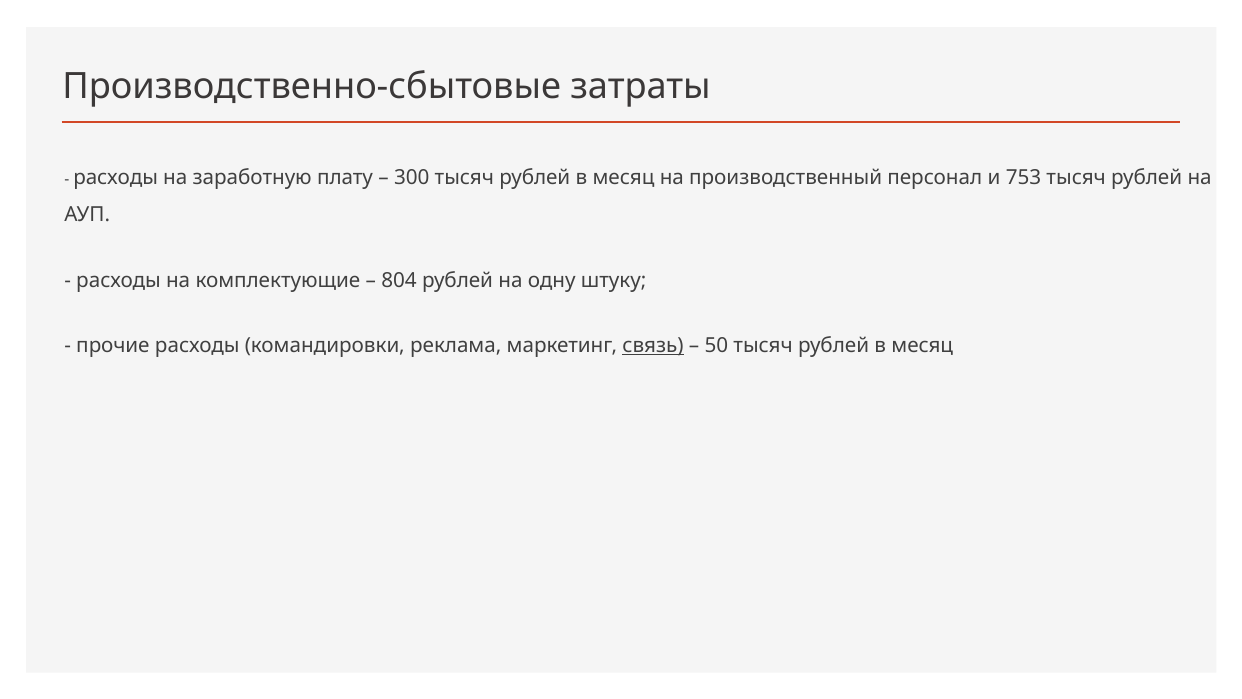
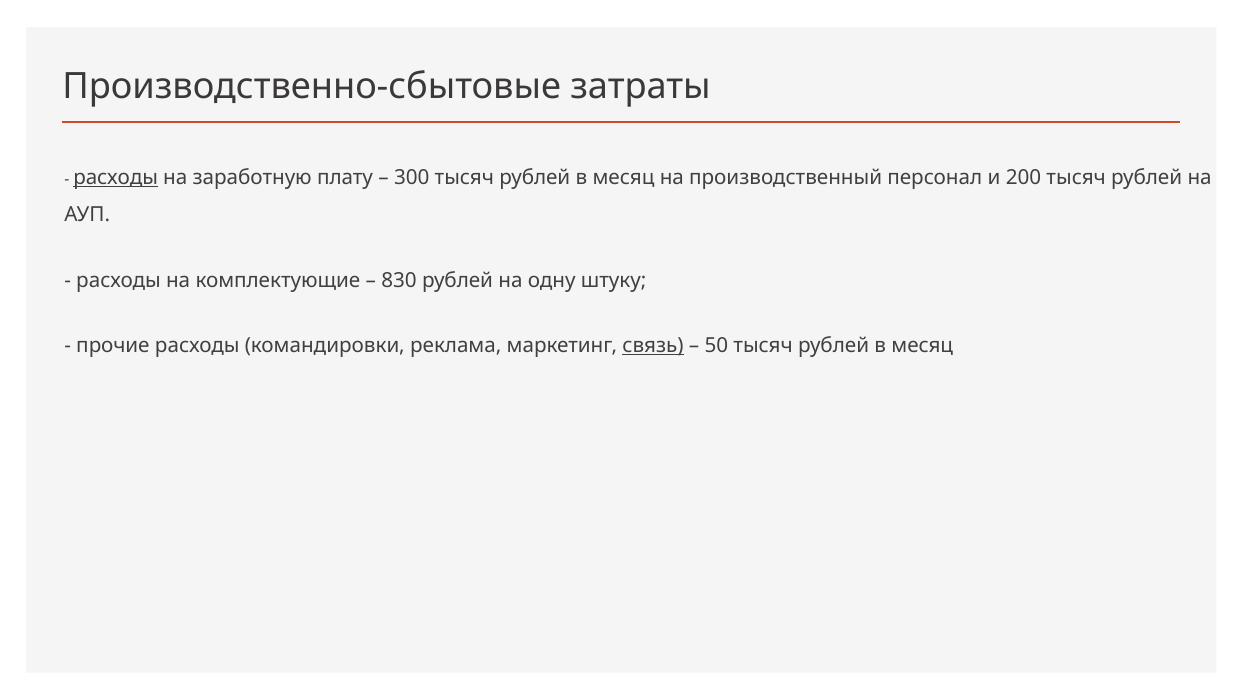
расходы at (116, 177) underline: none -> present
753: 753 -> 200
804: 804 -> 830
